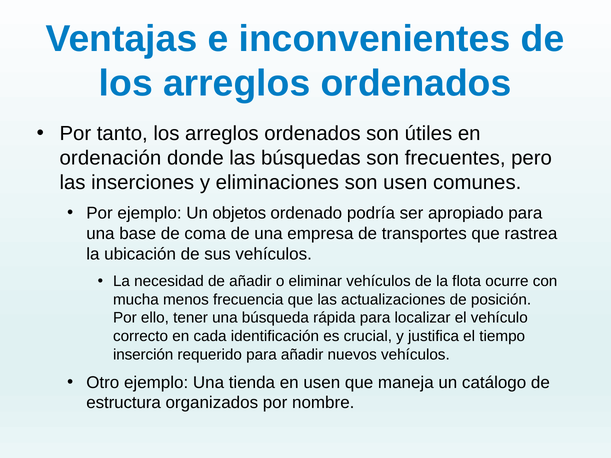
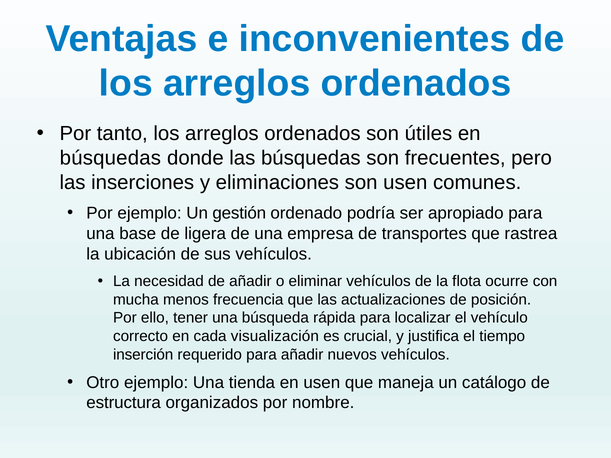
ordenación at (110, 158): ordenación -> búsquedas
objetos: objetos -> gestión
coma: coma -> ligera
identificación: identificación -> visualización
